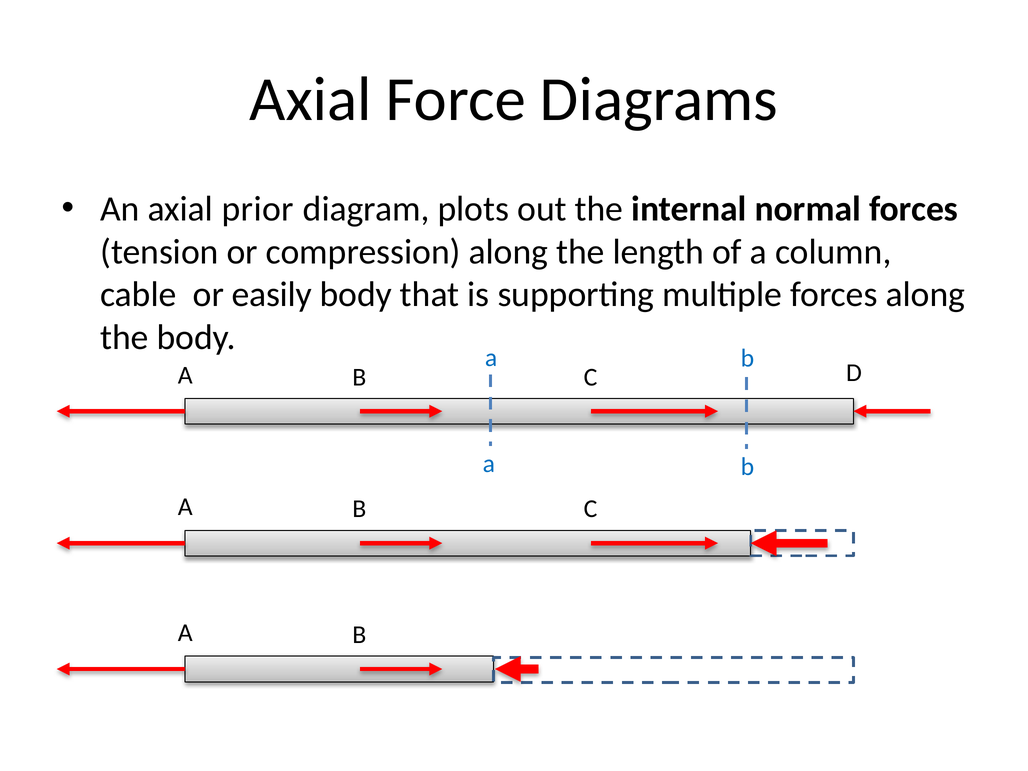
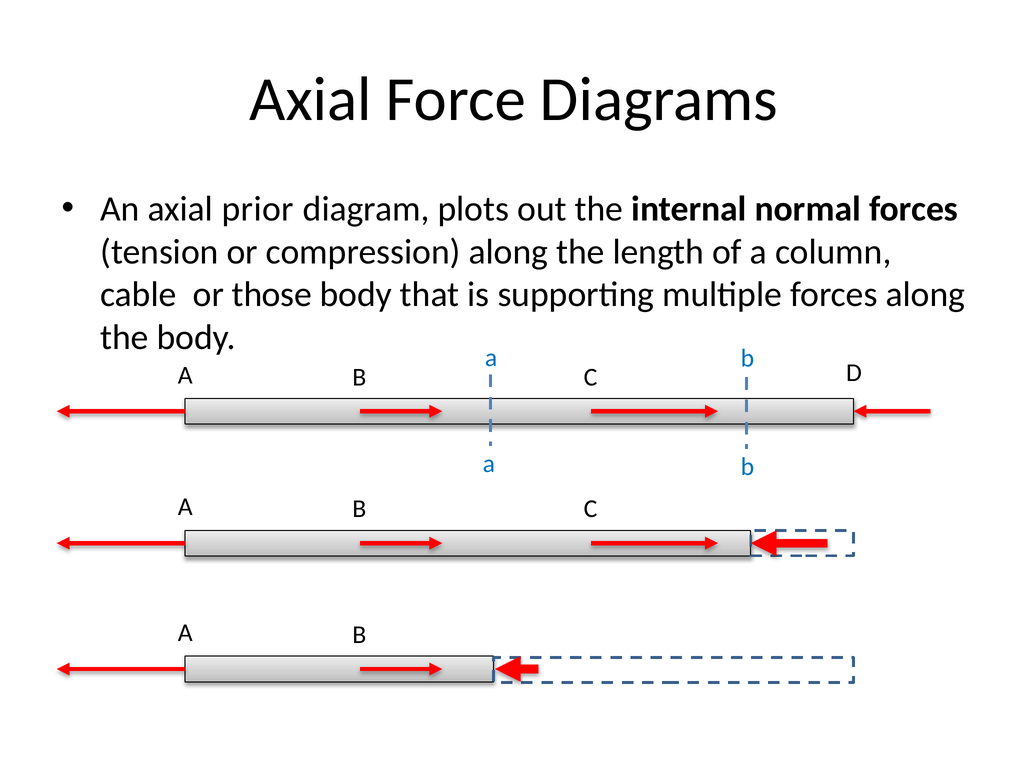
easily: easily -> those
